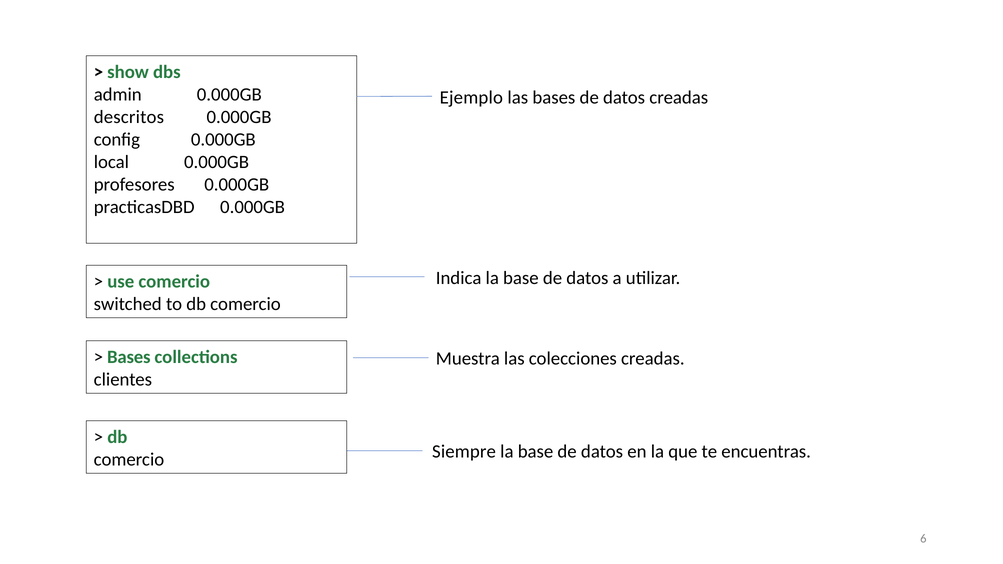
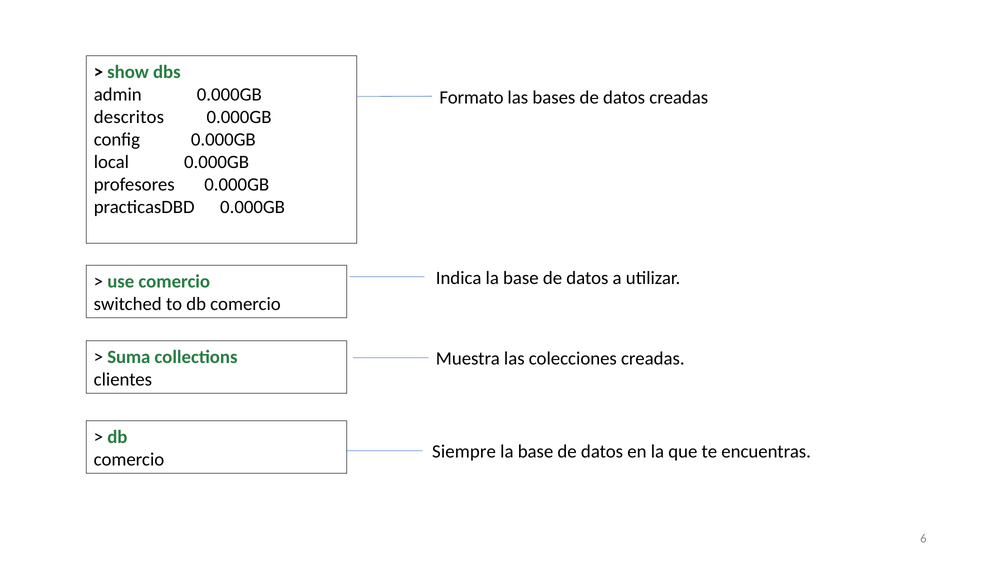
Ejemplo: Ejemplo -> Formato
Bases at (129, 357): Bases -> Suma
